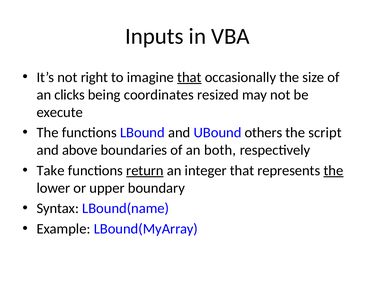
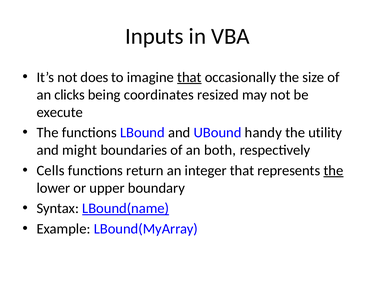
right: right -> does
others: others -> handy
script: script -> utility
above: above -> might
Take: Take -> Cells
return underline: present -> none
LBound(name underline: none -> present
